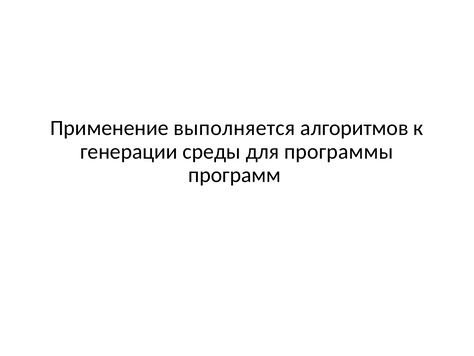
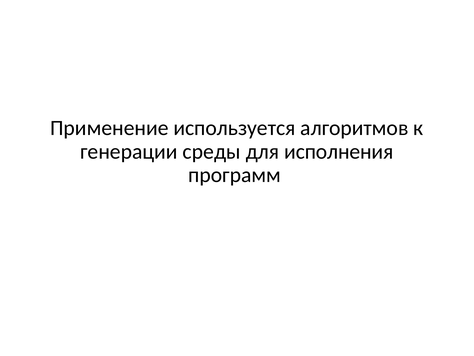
выполняется: выполняется -> используется
программы: программы -> исполнения
